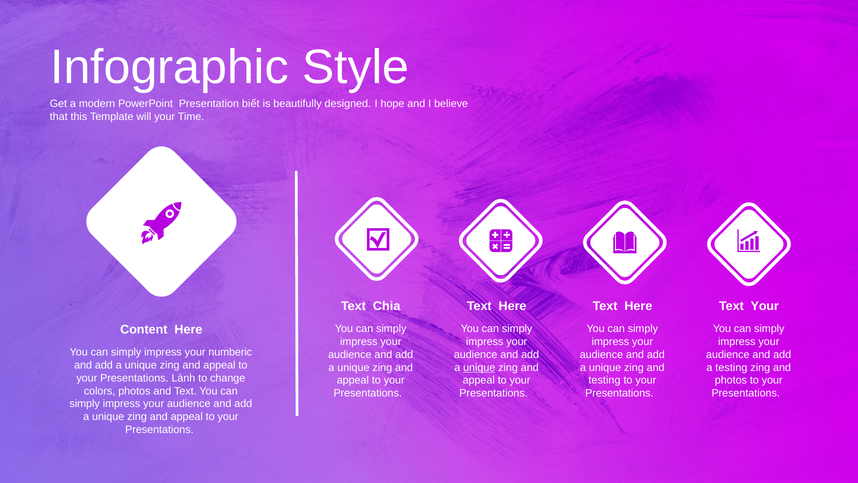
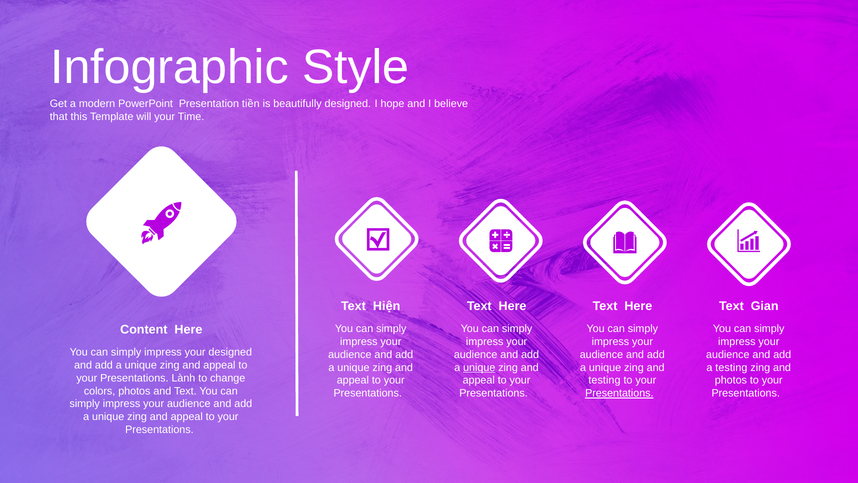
biết: biết -> tiền
Chia: Chia -> Hiện
Text Your: Your -> Gian
your numberic: numberic -> designed
Presentations at (619, 393) underline: none -> present
